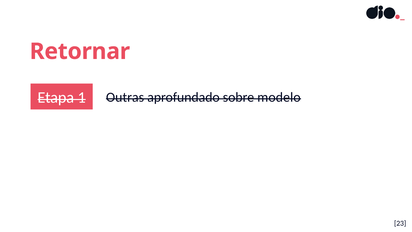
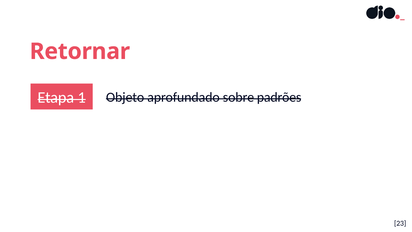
Outras: Outras -> Objeto
modelo: modelo -> padrões
